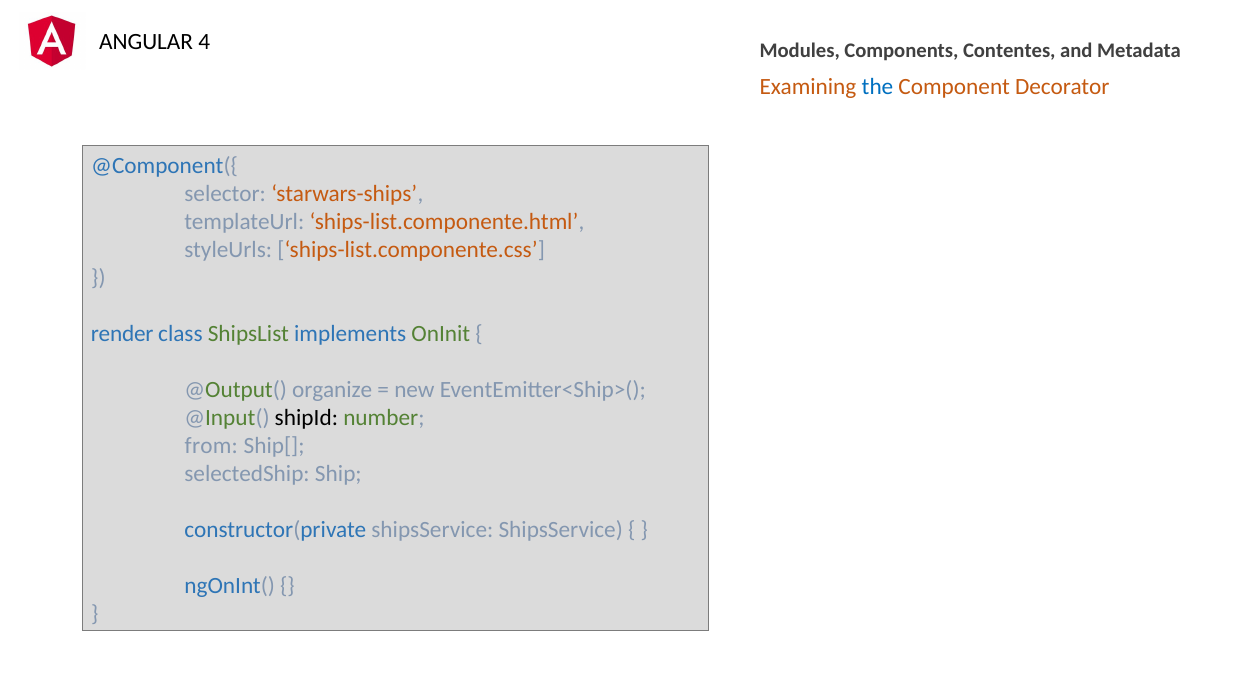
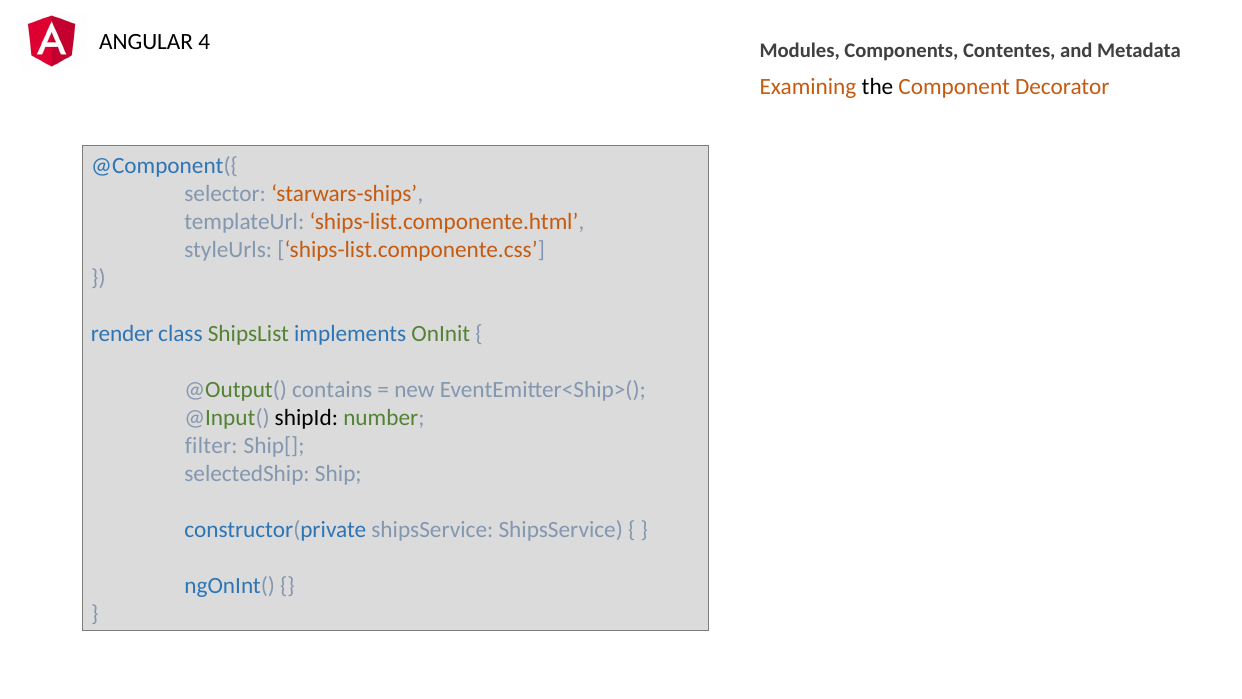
the colour: blue -> black
organize: organize -> contains
from: from -> filter
